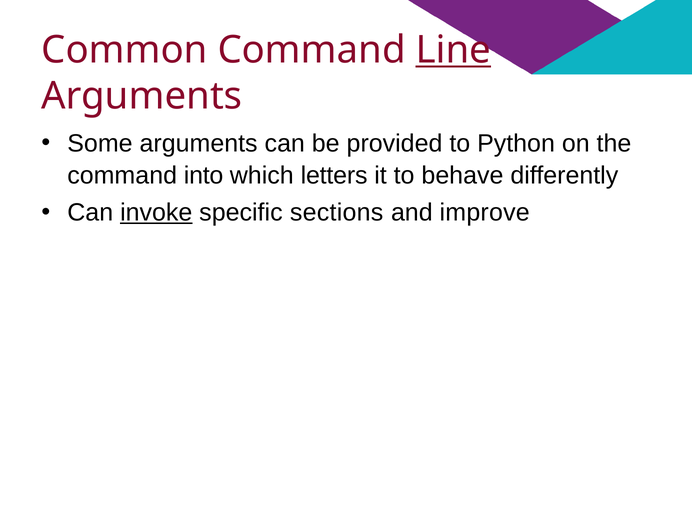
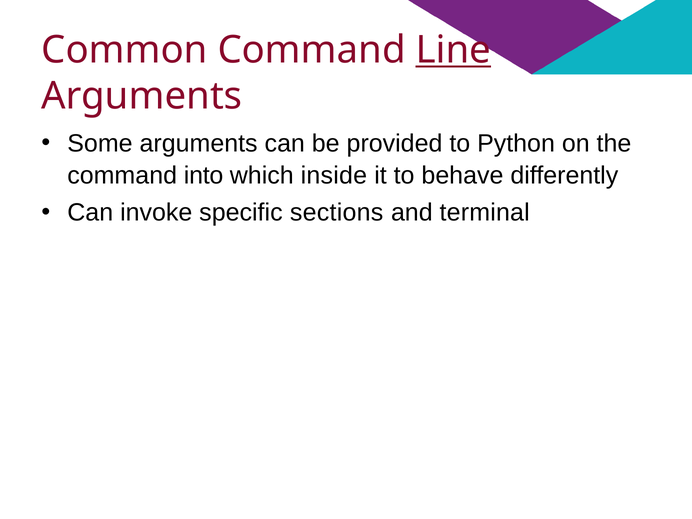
letters: letters -> inside
invoke underline: present -> none
improve: improve -> terminal
